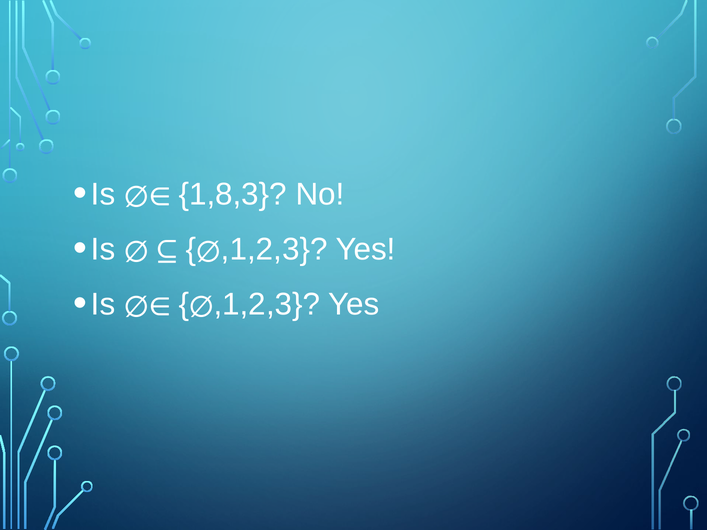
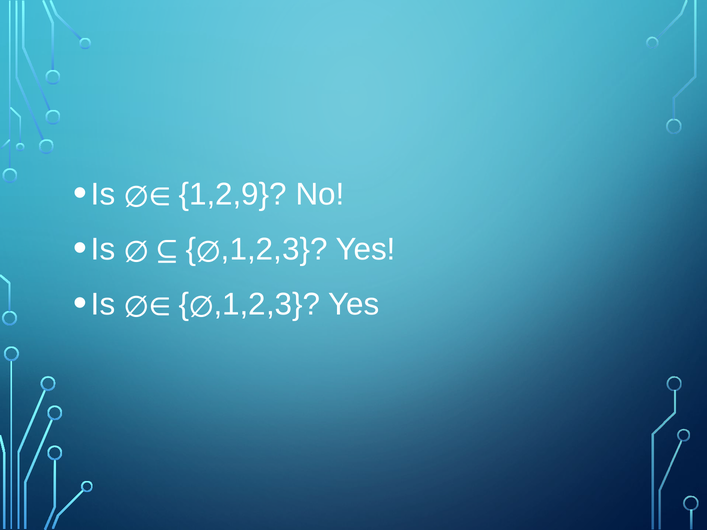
1,8,3: 1,8,3 -> 1,2,9
